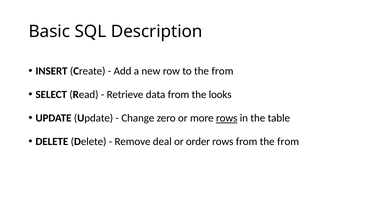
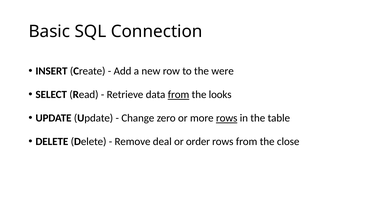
Description: Description -> Connection
to the from: from -> were
from at (179, 95) underline: none -> present
from the from: from -> close
